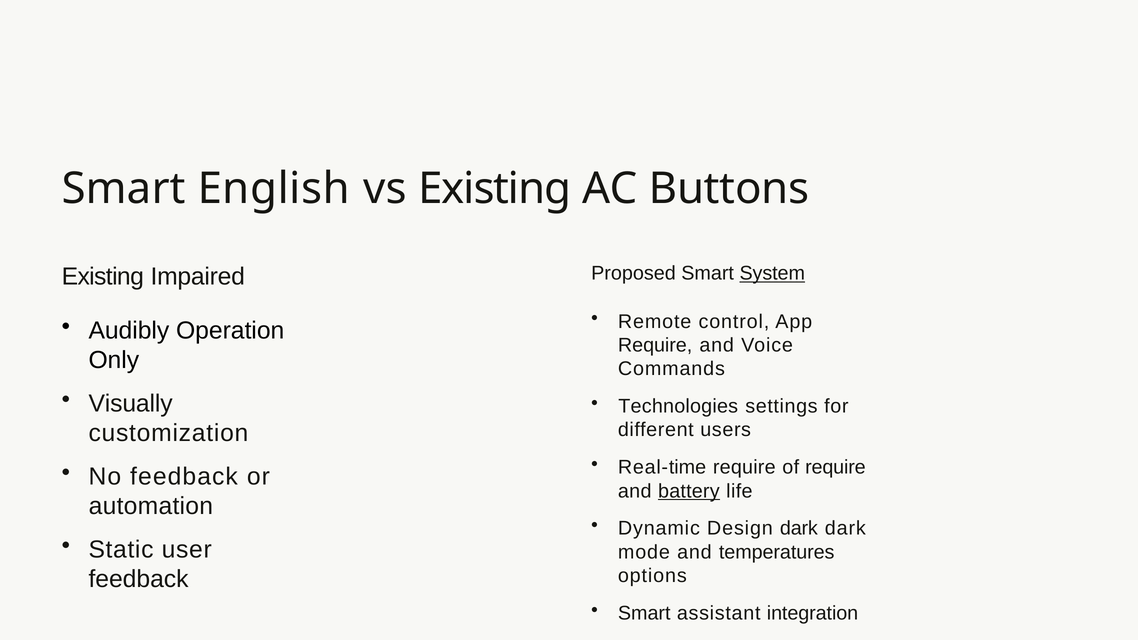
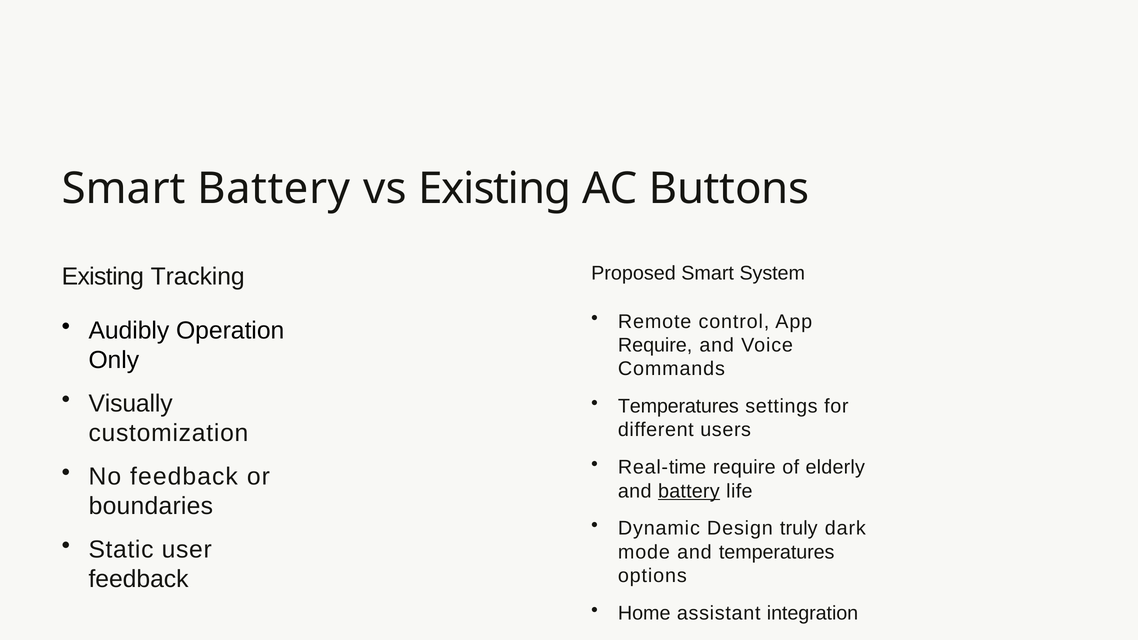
Smart English: English -> Battery
System underline: present -> none
Impaired: Impaired -> Tracking
Technologies at (678, 406): Technologies -> Temperatures
of require: require -> elderly
automation: automation -> boundaries
Design dark: dark -> truly
Smart at (644, 613): Smart -> Home
